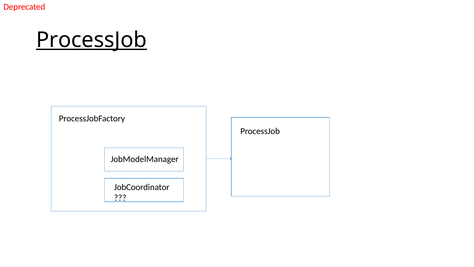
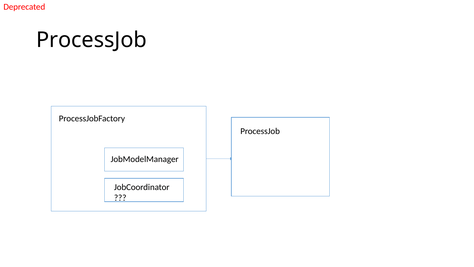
ProcessJob at (92, 40) underline: present -> none
